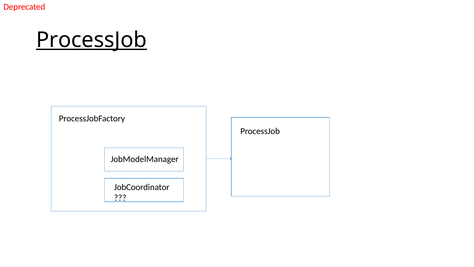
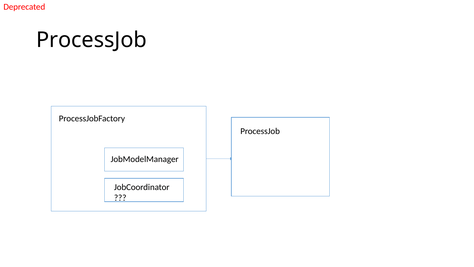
ProcessJob at (92, 40) underline: present -> none
